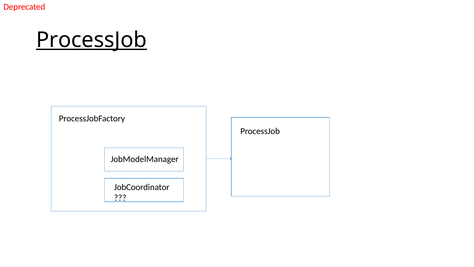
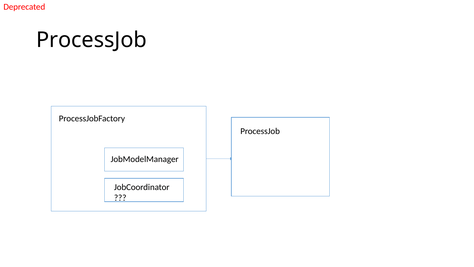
ProcessJob at (92, 40) underline: present -> none
